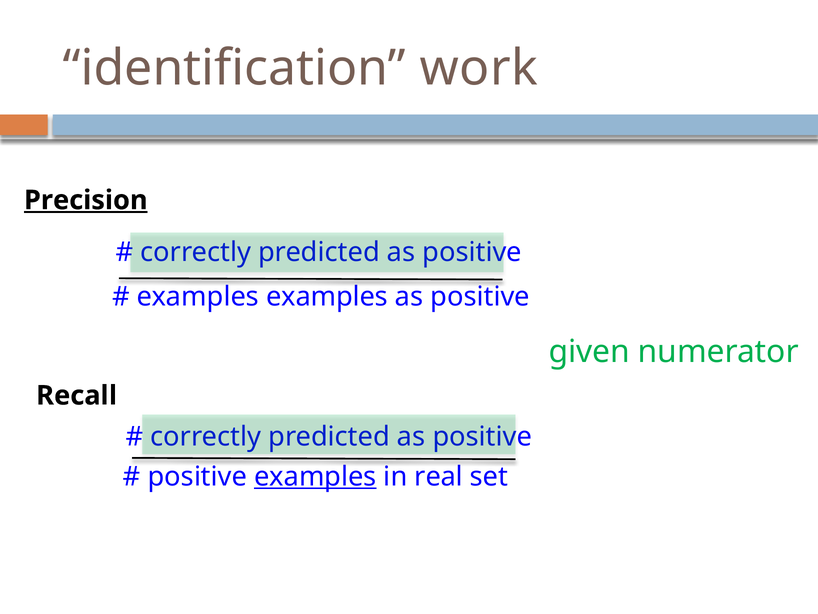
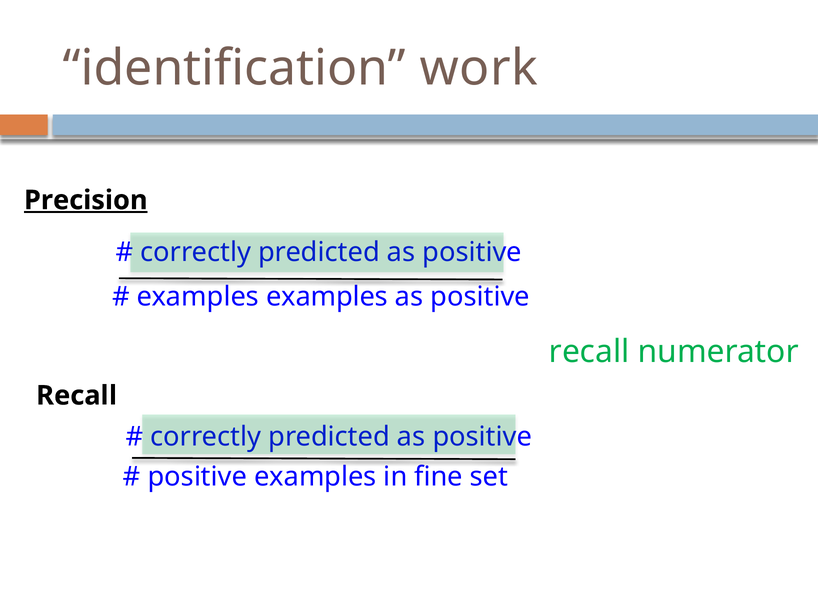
given at (589, 352): given -> recall
examples at (315, 476) underline: present -> none
real: real -> fine
